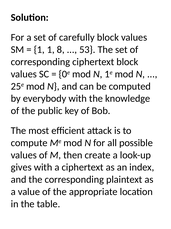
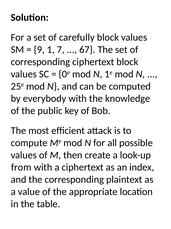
1 at (39, 49): 1 -> 9
8: 8 -> 7
53: 53 -> 67
gives: gives -> from
